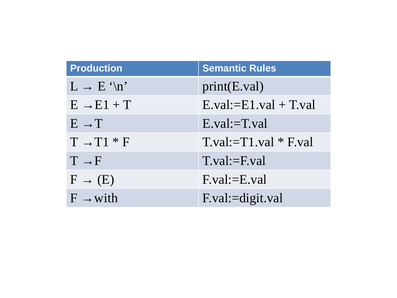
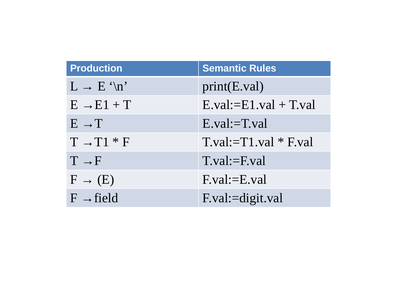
→with: →with -> →field
